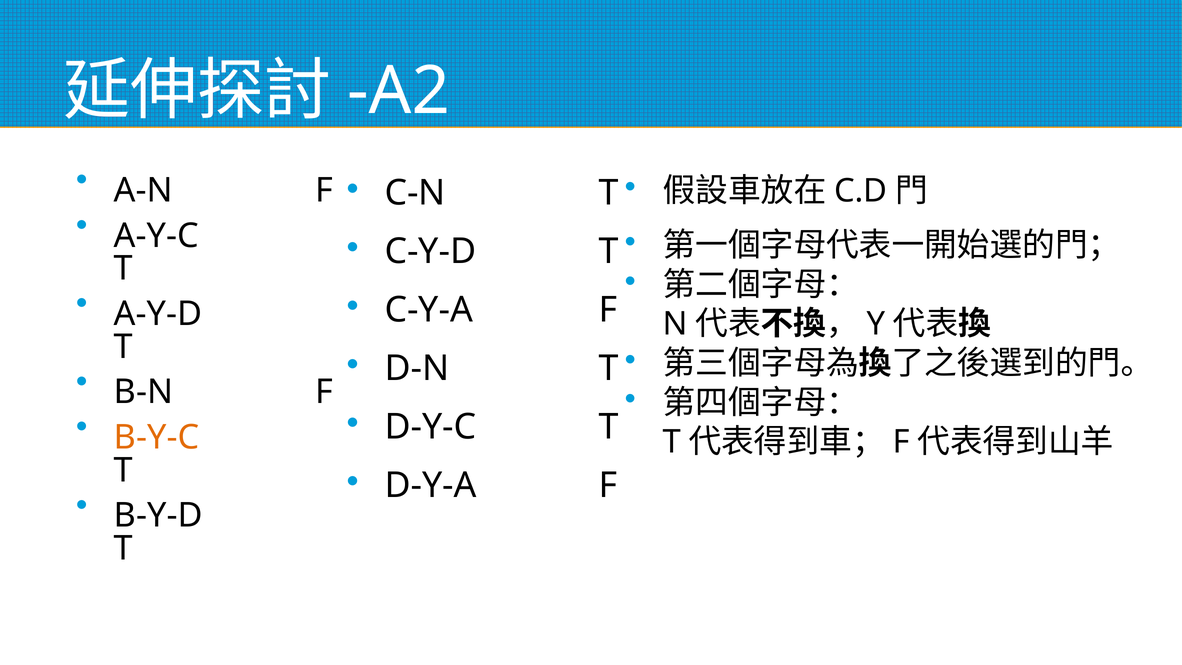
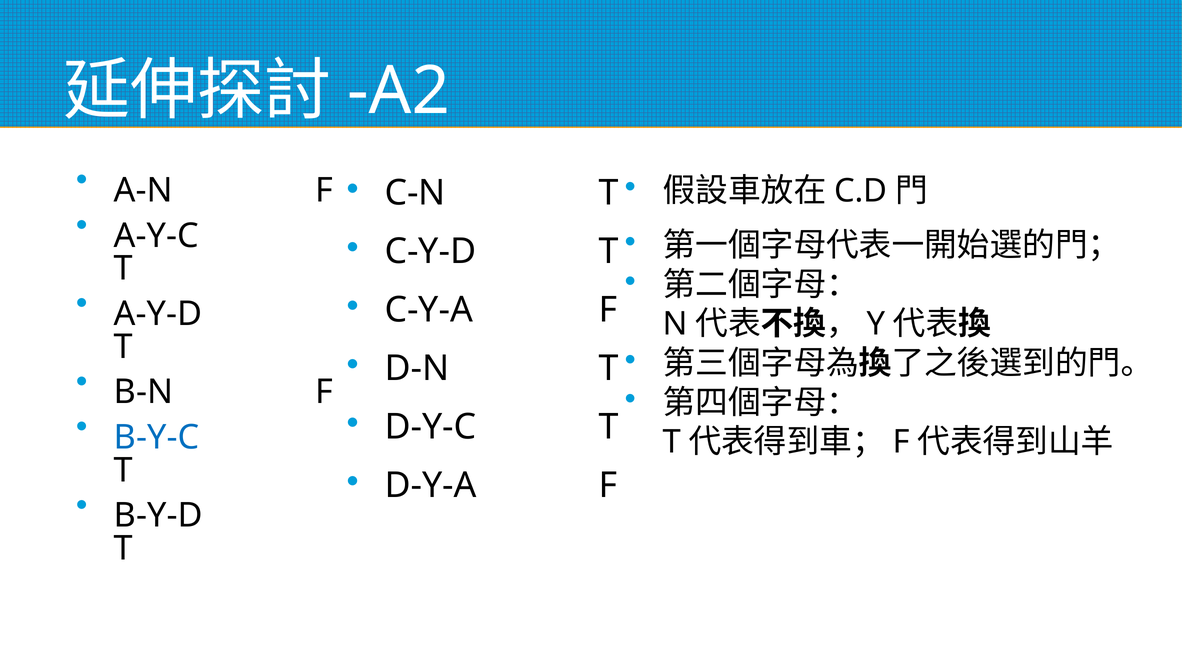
B-Y-C colour: orange -> blue
